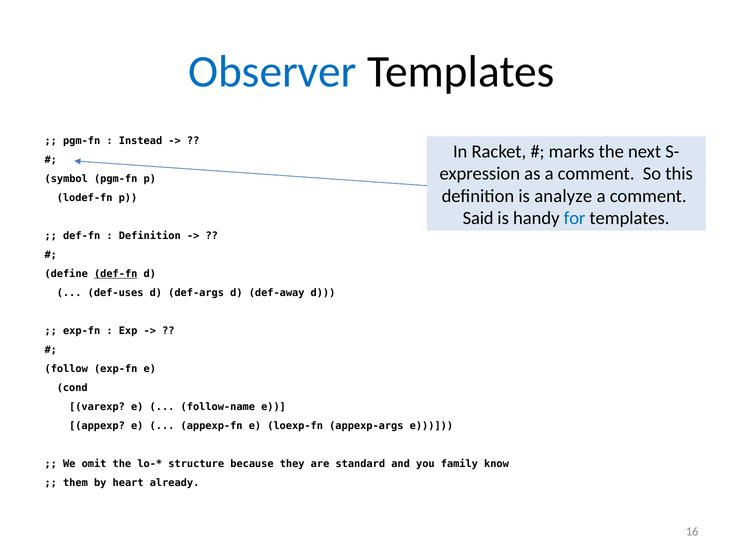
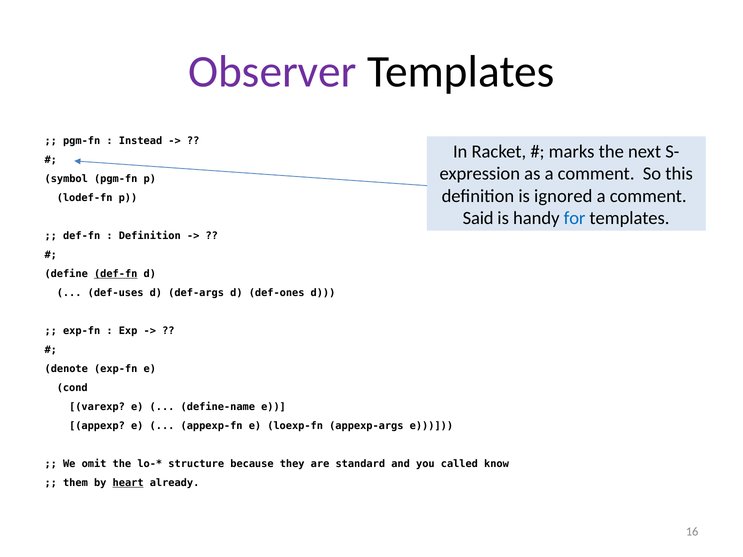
Observer colour: blue -> purple
analyze: analyze -> ignored
def-away: def-away -> def-ones
follow: follow -> denote
follow-name: follow-name -> define-name
family: family -> called
heart underline: none -> present
